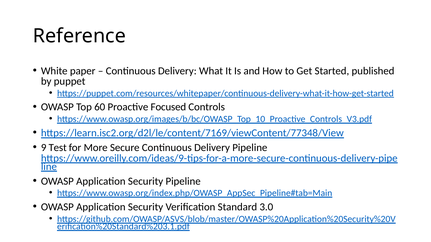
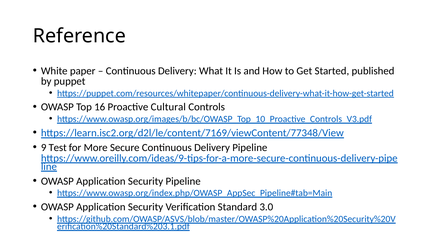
60: 60 -> 16
Focused: Focused -> Cultural
